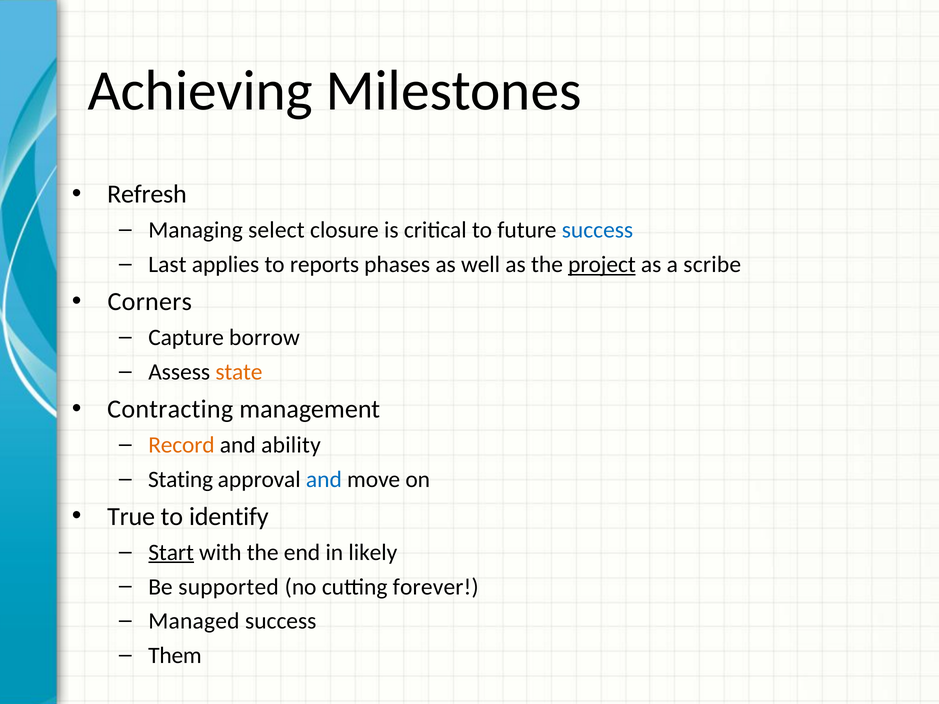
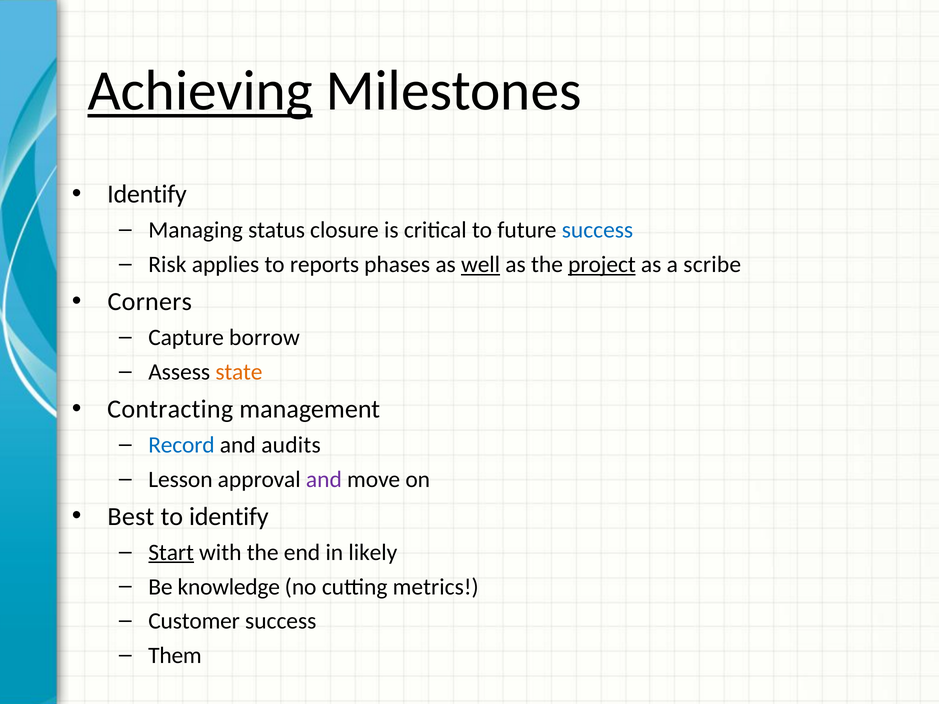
Achieving underline: none -> present
Refresh at (147, 194): Refresh -> Identify
select: select -> status
Last: Last -> Risk
well underline: none -> present
Record colour: orange -> blue
ability: ability -> audits
Stating: Stating -> Lesson
and at (324, 479) colour: blue -> purple
True: True -> Best
supported: supported -> knowledge
forever: forever -> metrics
Managed: Managed -> Customer
